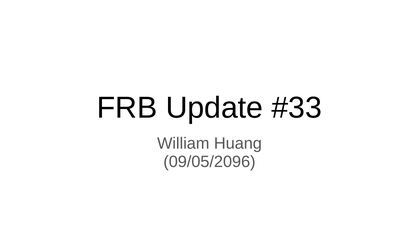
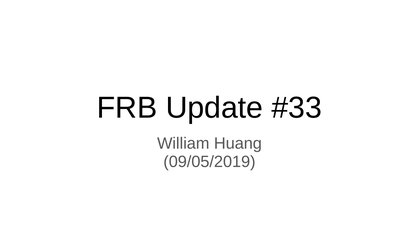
09/05/2096: 09/05/2096 -> 09/05/2019
